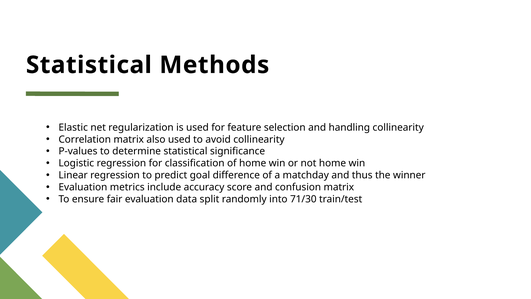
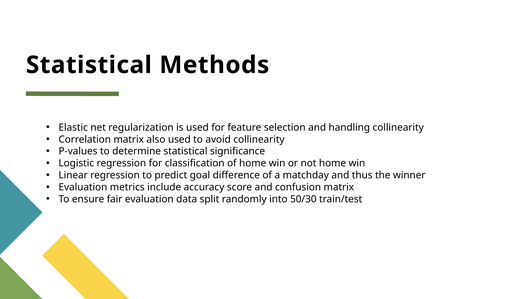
71/30: 71/30 -> 50/30
